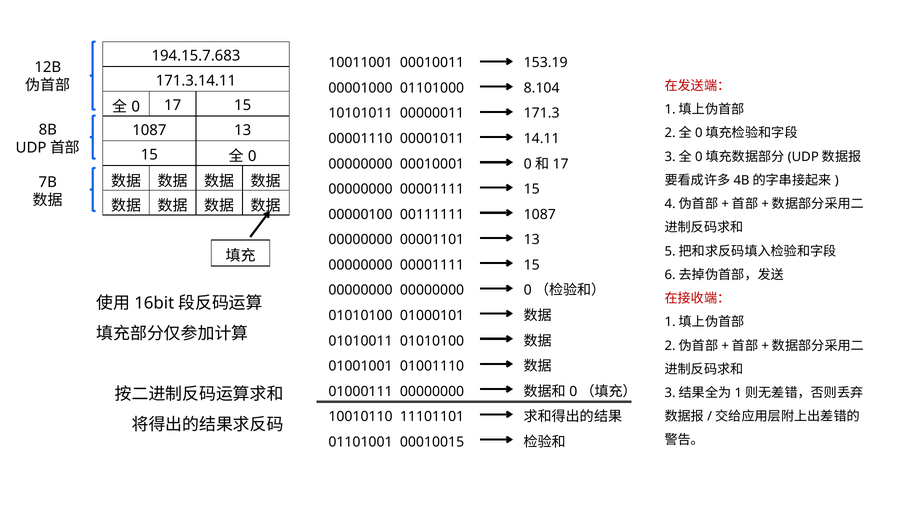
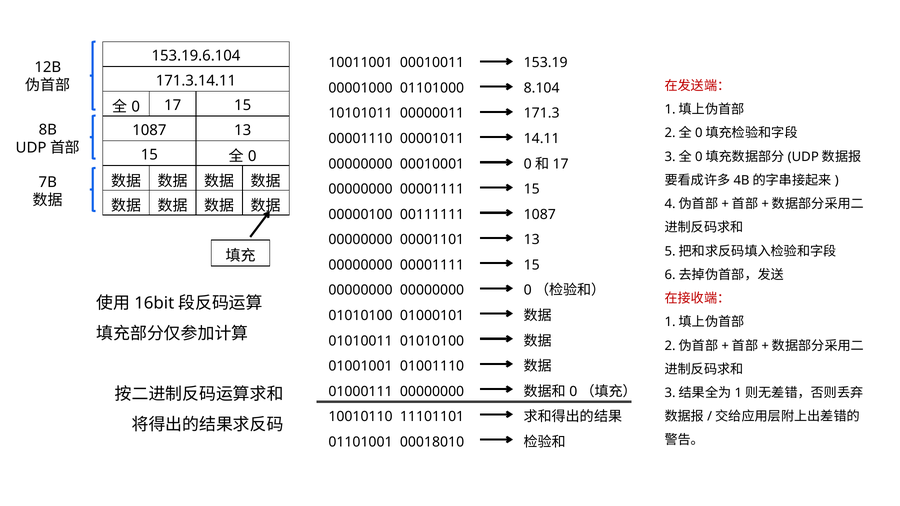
194.15.7.683: 194.15.7.683 -> 153.19.6.104
00010015: 00010015 -> 00018010
